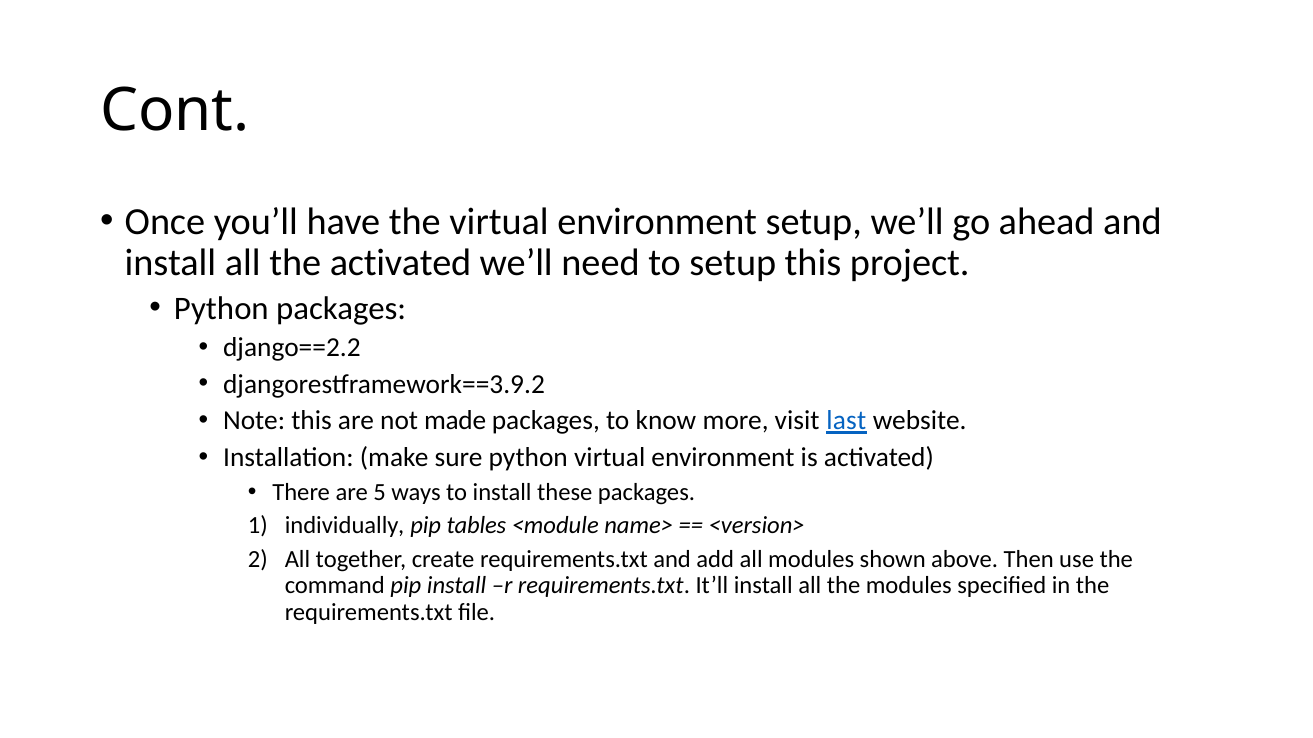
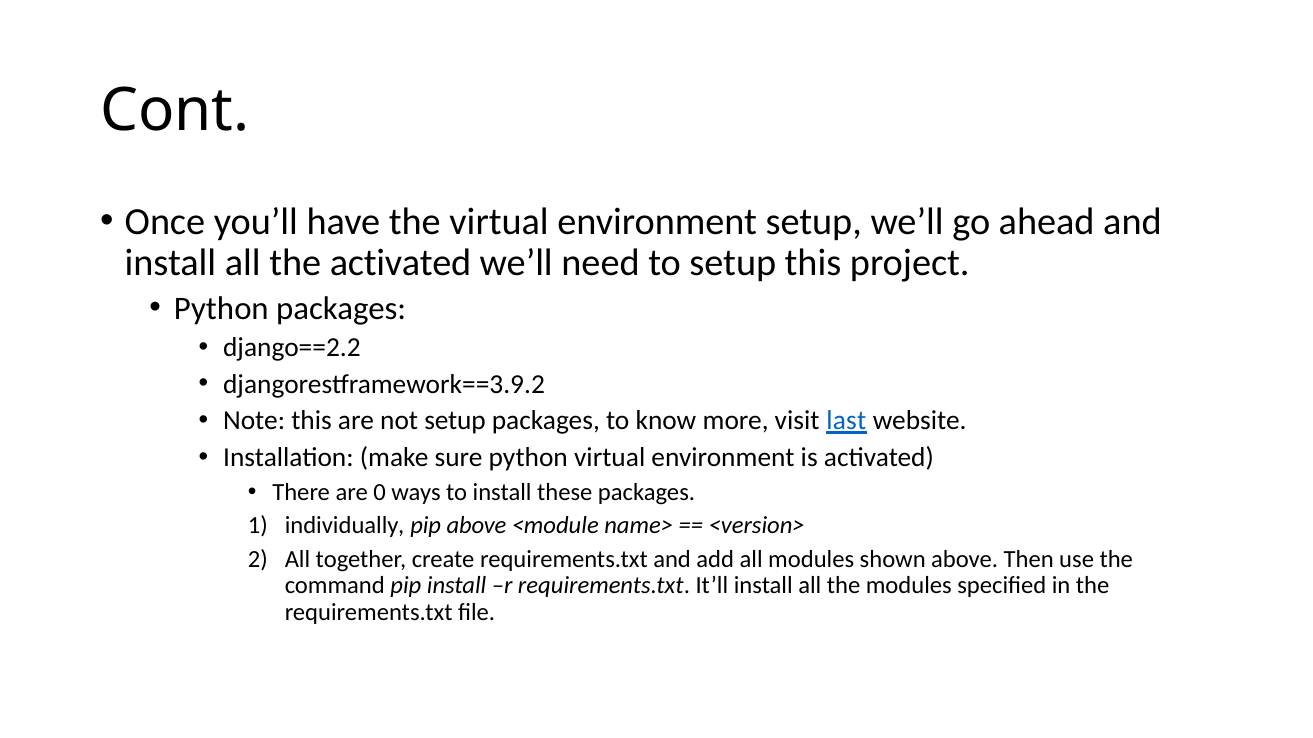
not made: made -> setup
5: 5 -> 0
pip tables: tables -> above
